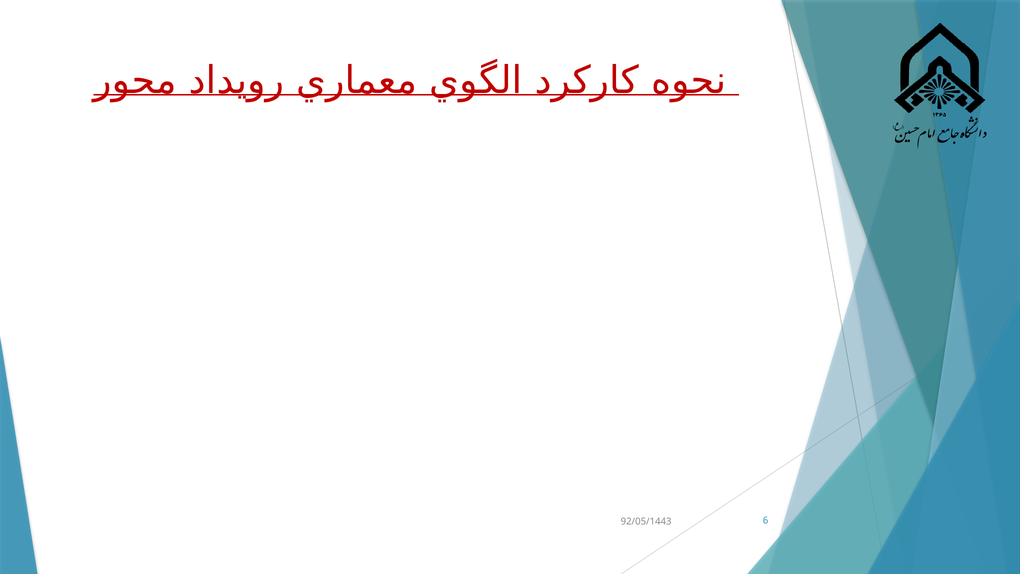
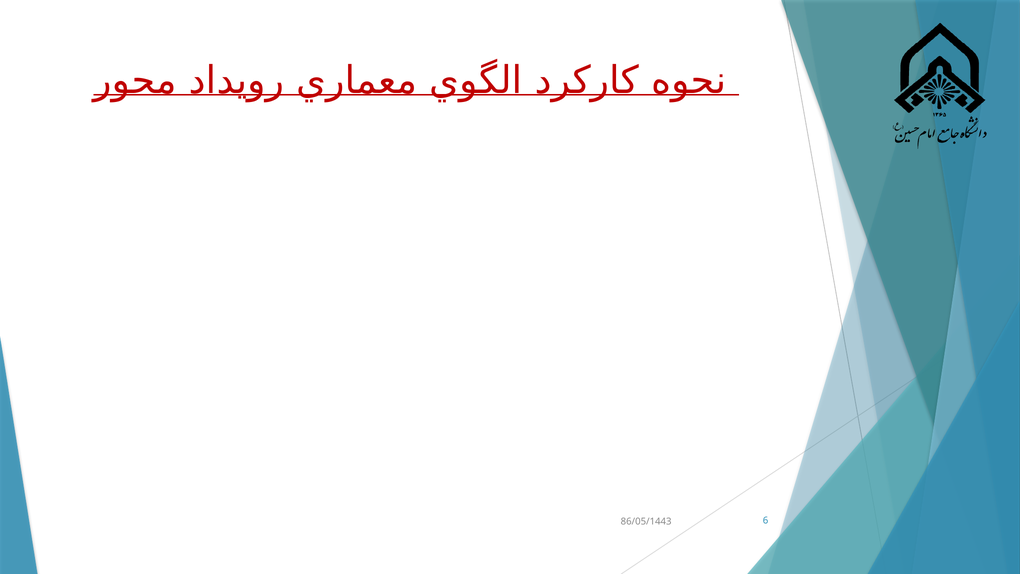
92/05/1443: 92/05/1443 -> 86/05/1443
